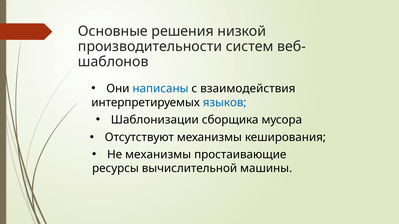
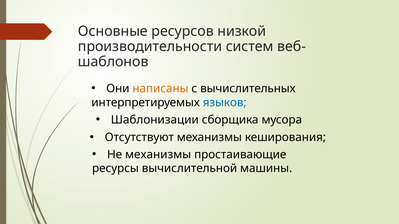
решения: решения -> ресурсов
написаны colour: blue -> orange
взаимодействия: взаимодействия -> вычислительных
